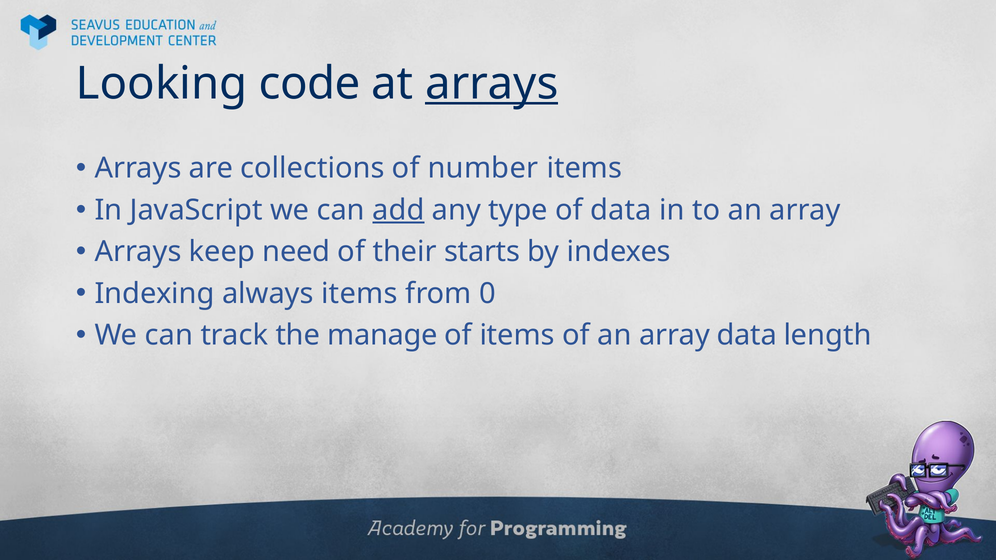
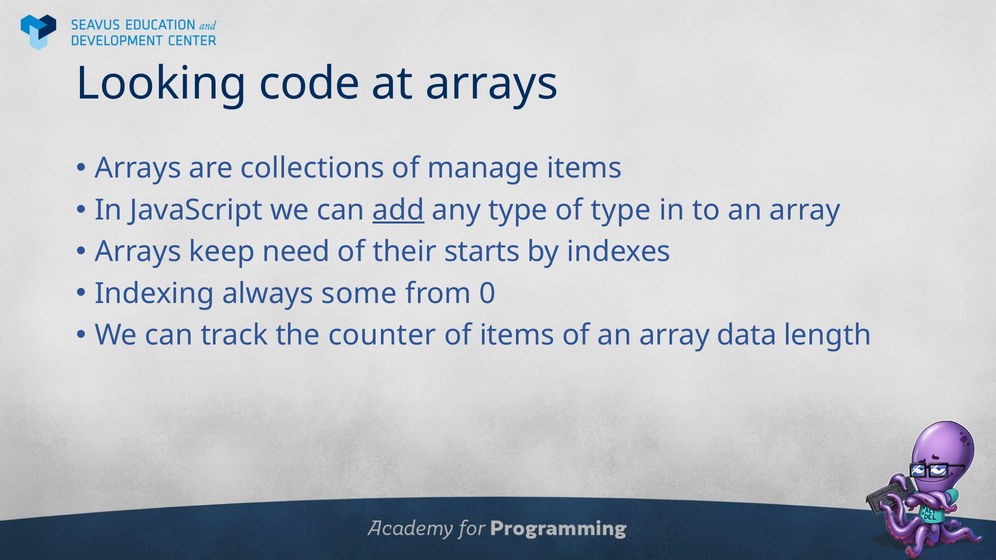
arrays at (492, 84) underline: present -> none
number: number -> manage
of data: data -> type
always items: items -> some
manage: manage -> counter
